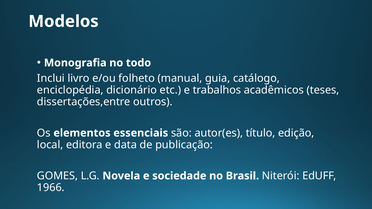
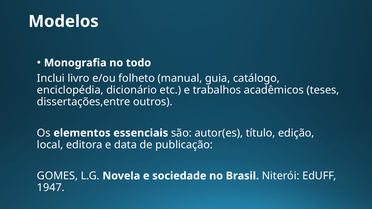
1966: 1966 -> 1947
